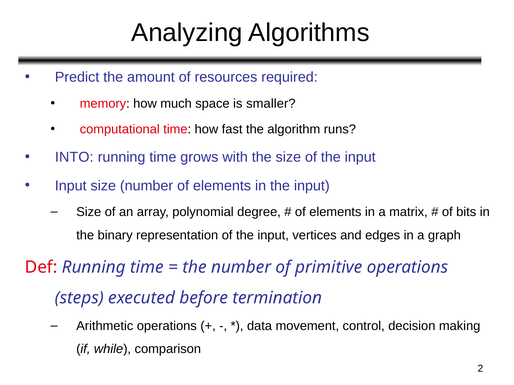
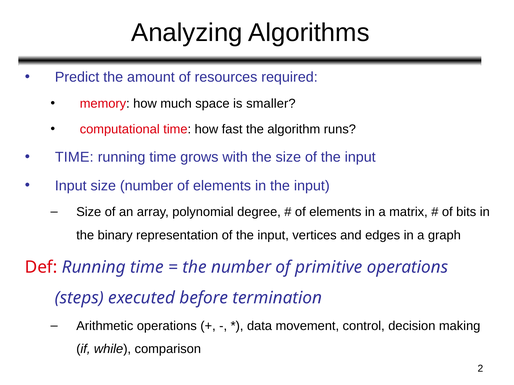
INTO at (74, 157): INTO -> TIME
